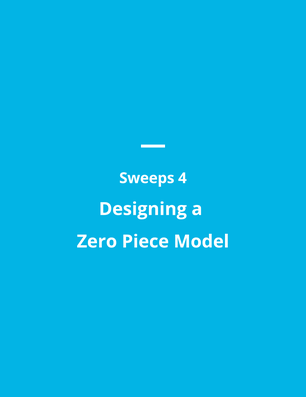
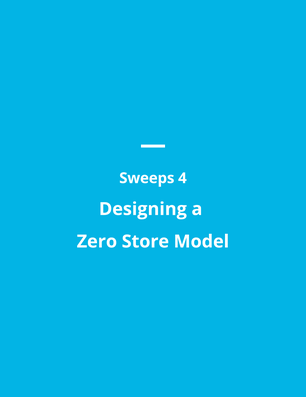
Piece: Piece -> Store
